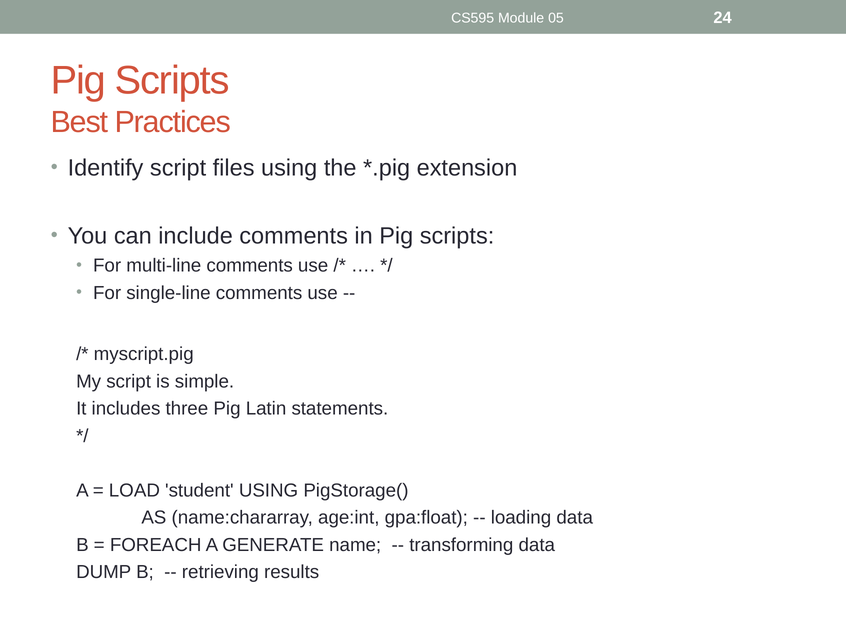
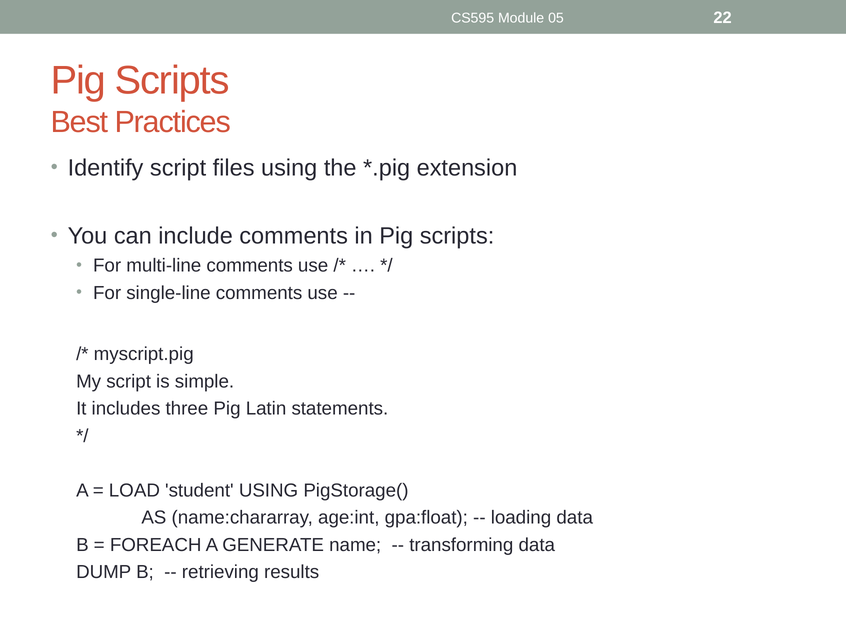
24: 24 -> 22
